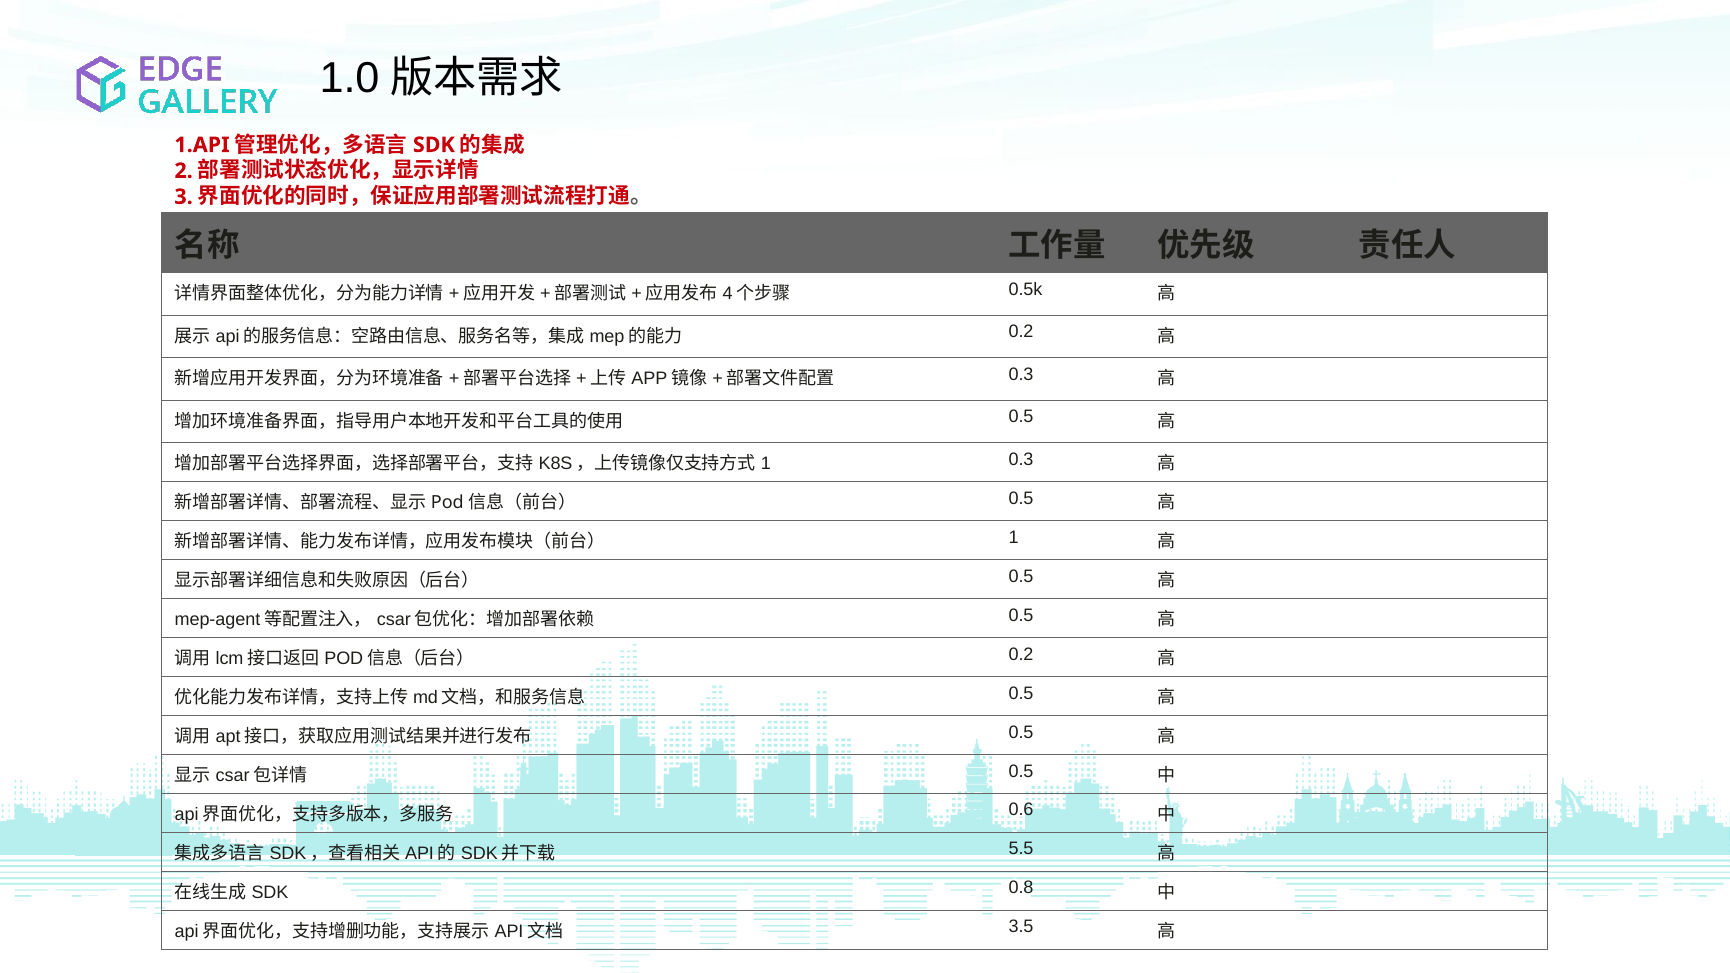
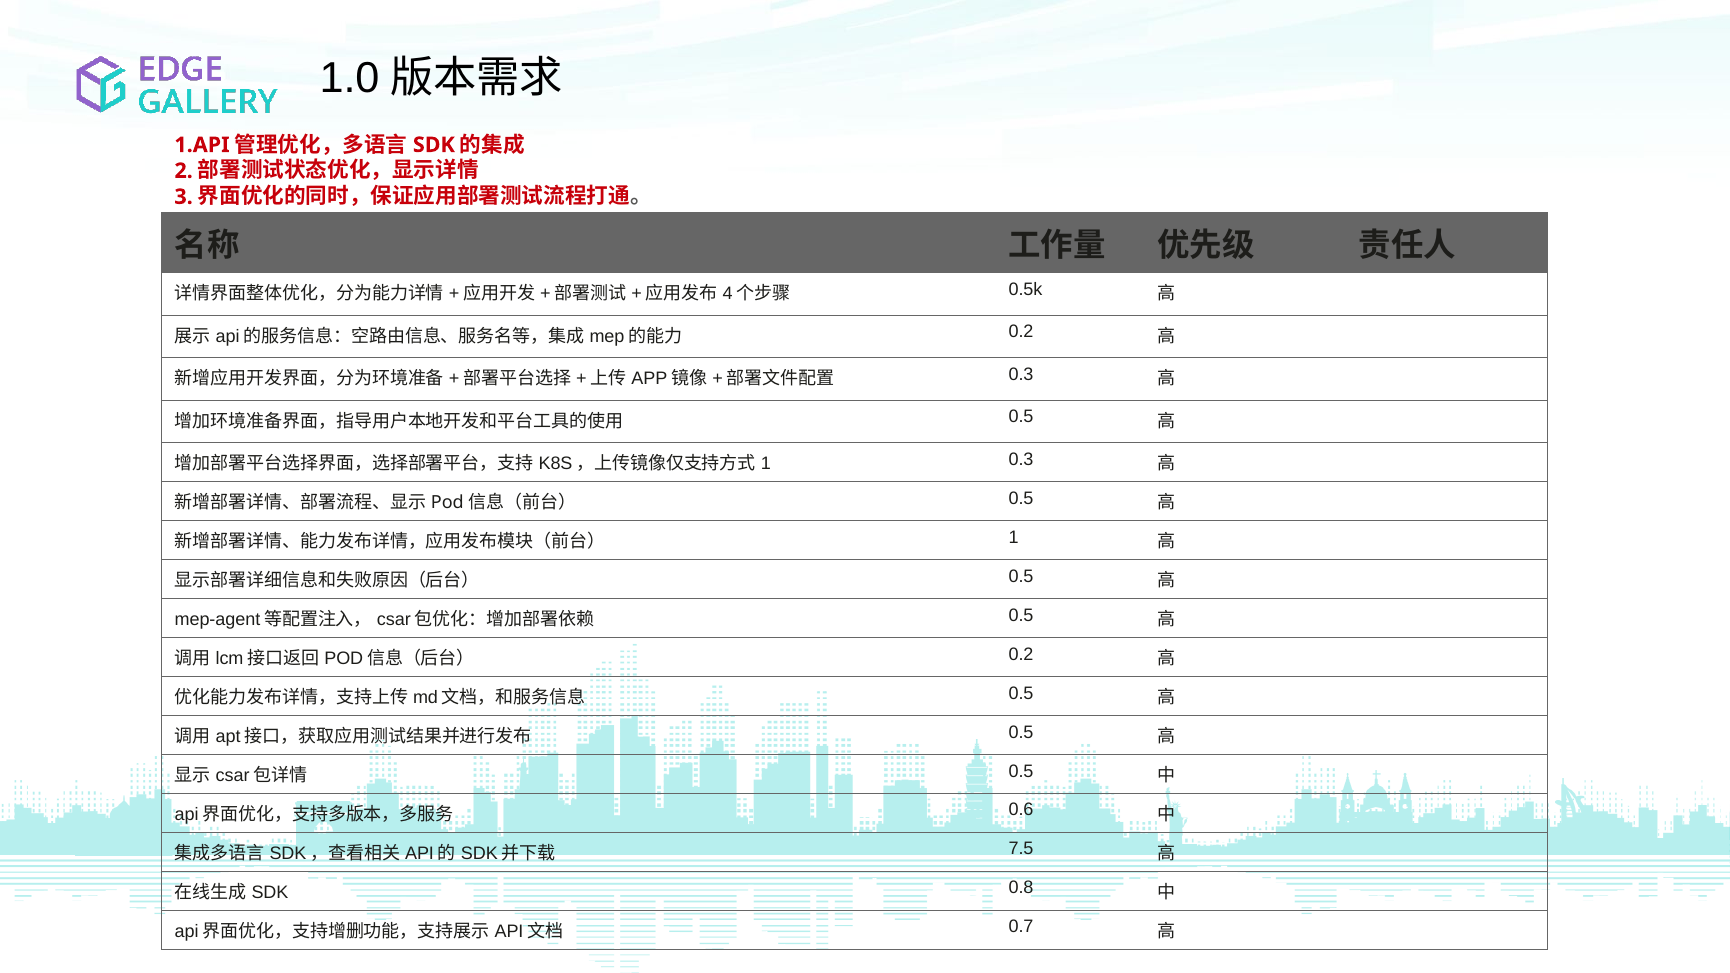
5.5: 5.5 -> 7.5
3.5: 3.5 -> 0.7
